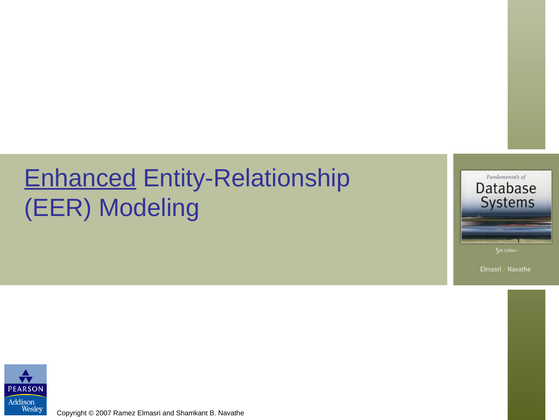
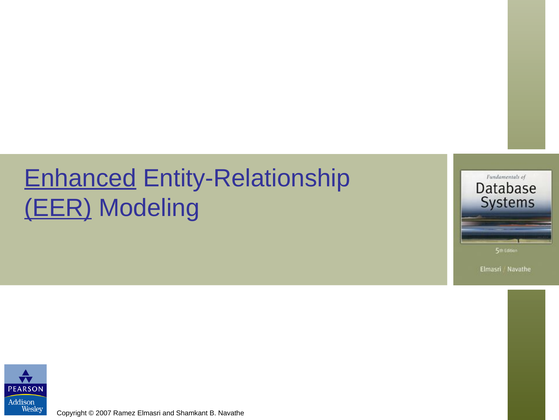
EER underline: none -> present
